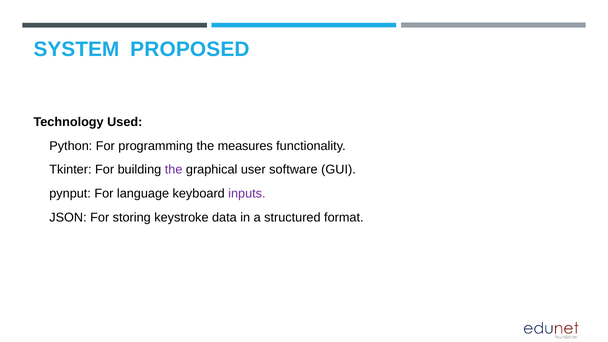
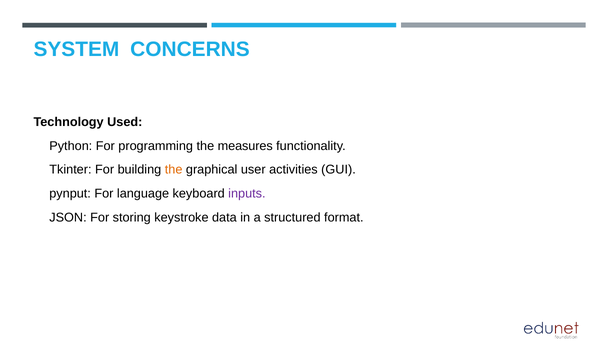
PROPOSED: PROPOSED -> CONCERNS
the at (174, 170) colour: purple -> orange
software: software -> activities
